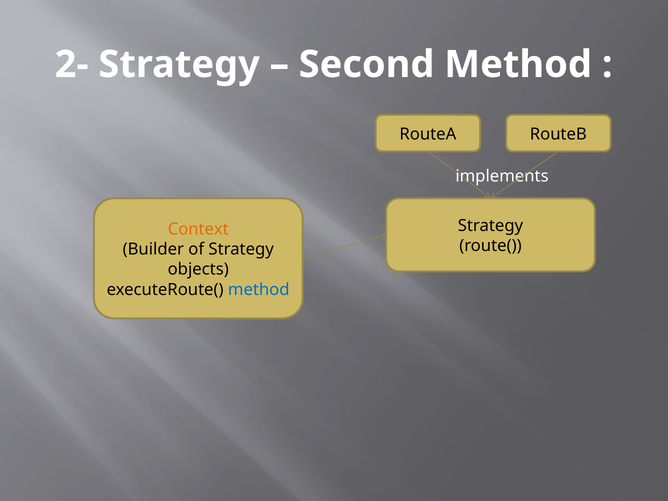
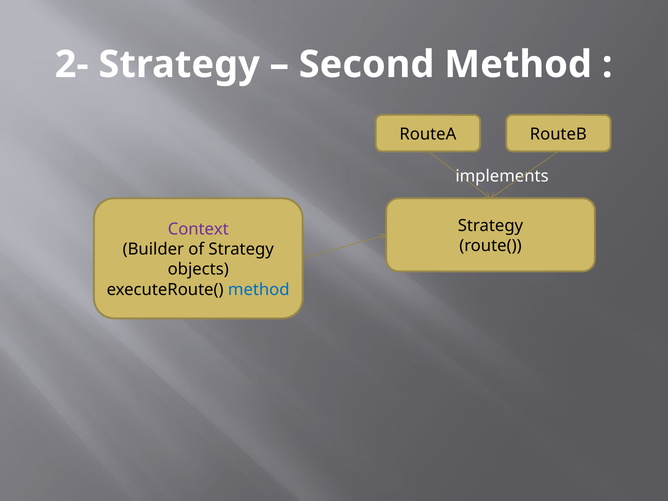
Context colour: orange -> purple
